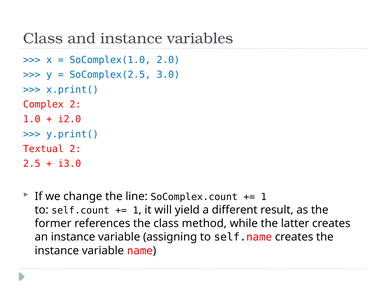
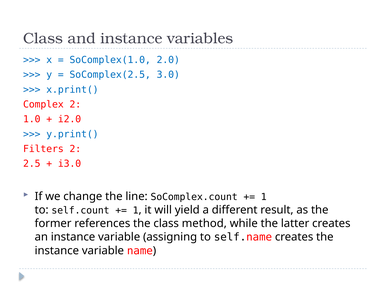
Textual: Textual -> Filters
